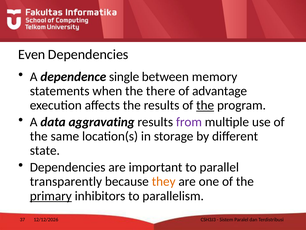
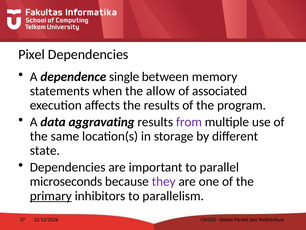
Even: Even -> Pixel
there: there -> allow
advantage: advantage -> associated
the at (205, 105) underline: present -> none
transparently: transparently -> microseconds
they colour: orange -> purple
